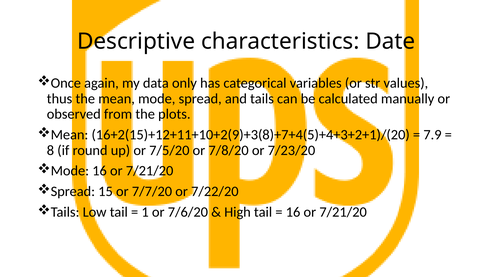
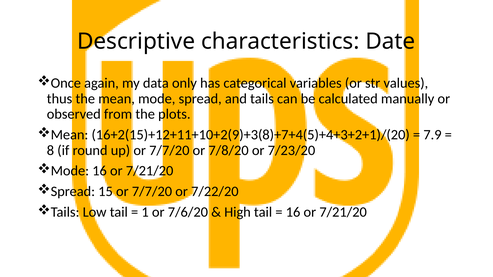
up or 7/5/20: 7/5/20 -> 7/7/20
